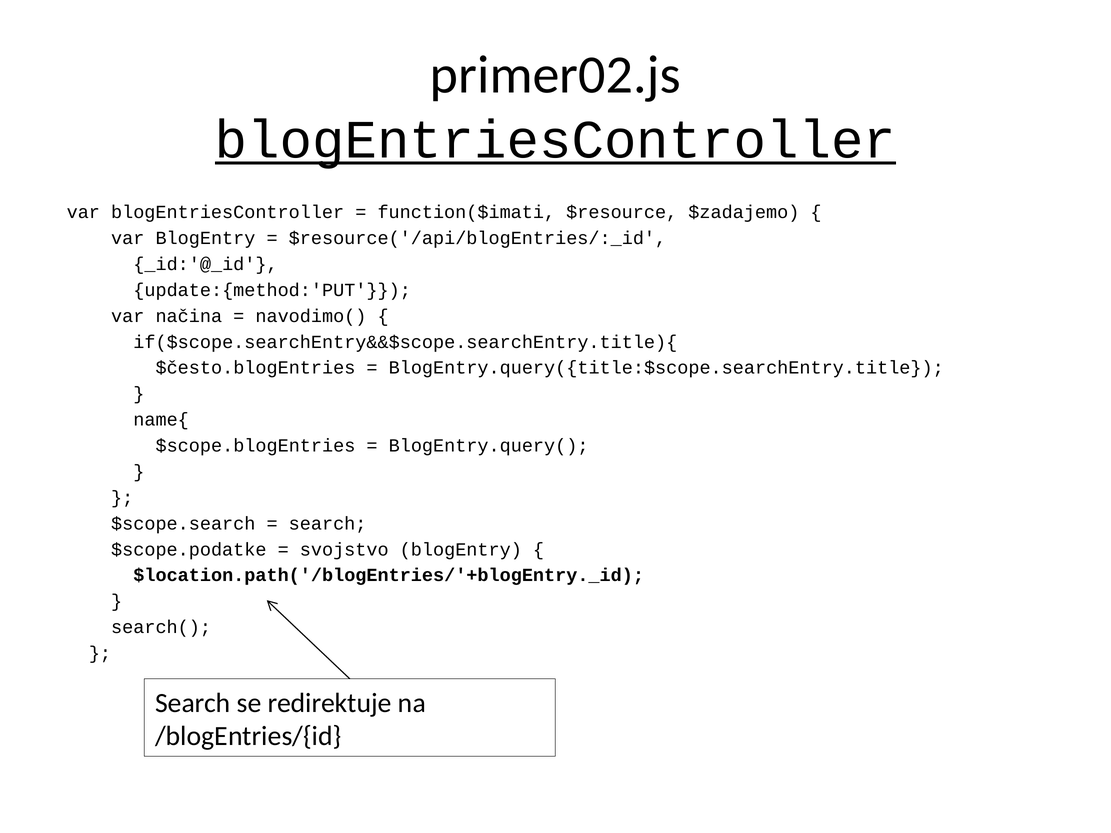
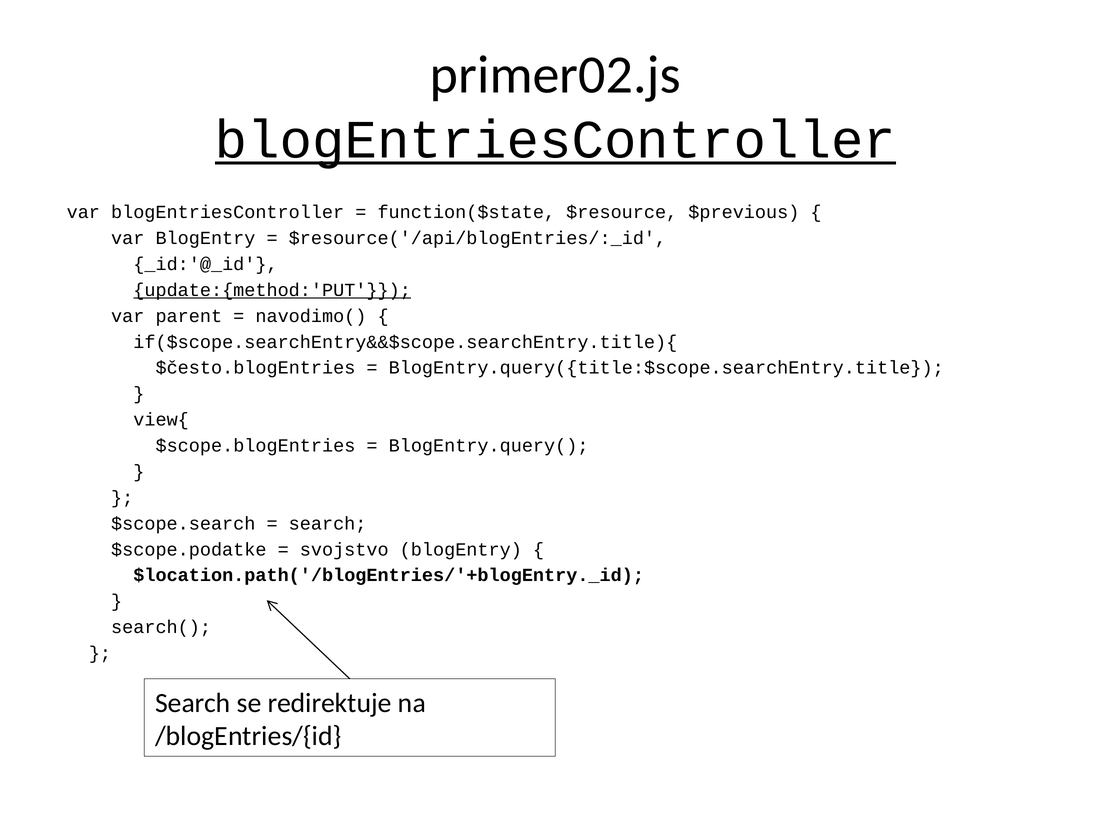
function($imati: function($imati -> function($state
$zadajemo: $zadajemo -> $previous
update:{method:'PUT underline: none -> present
načina: načina -> parent
name{: name{ -> view{
